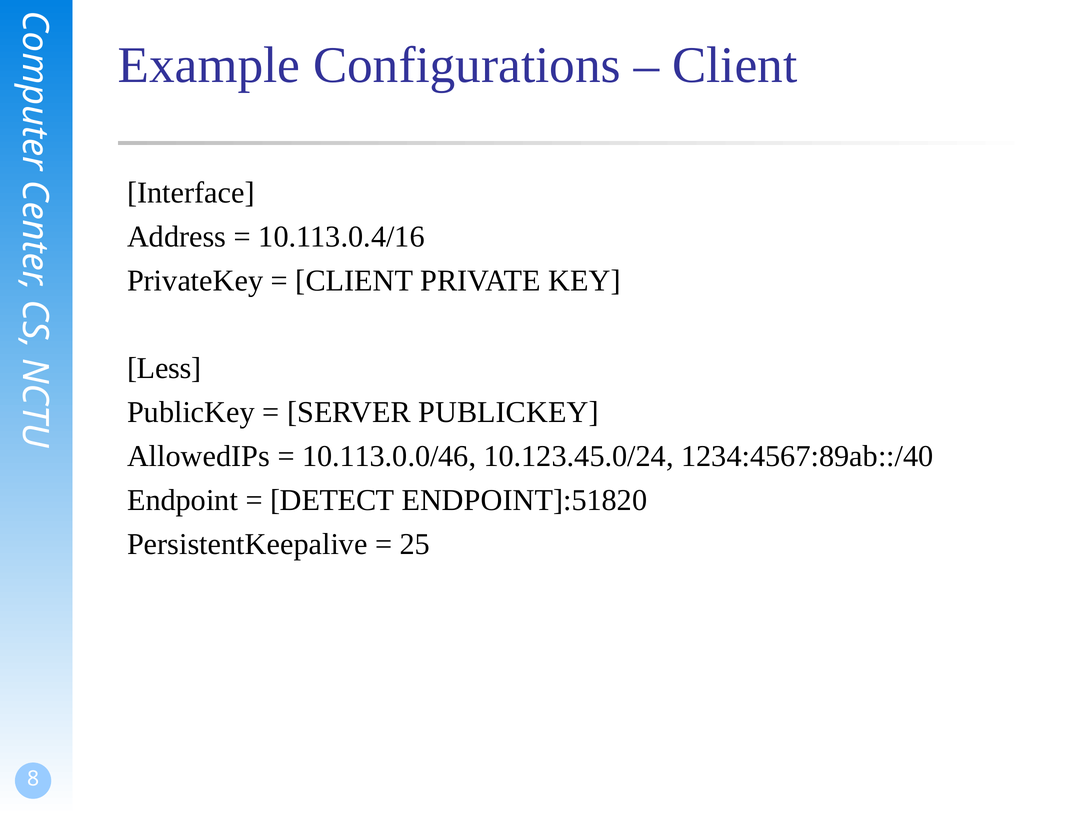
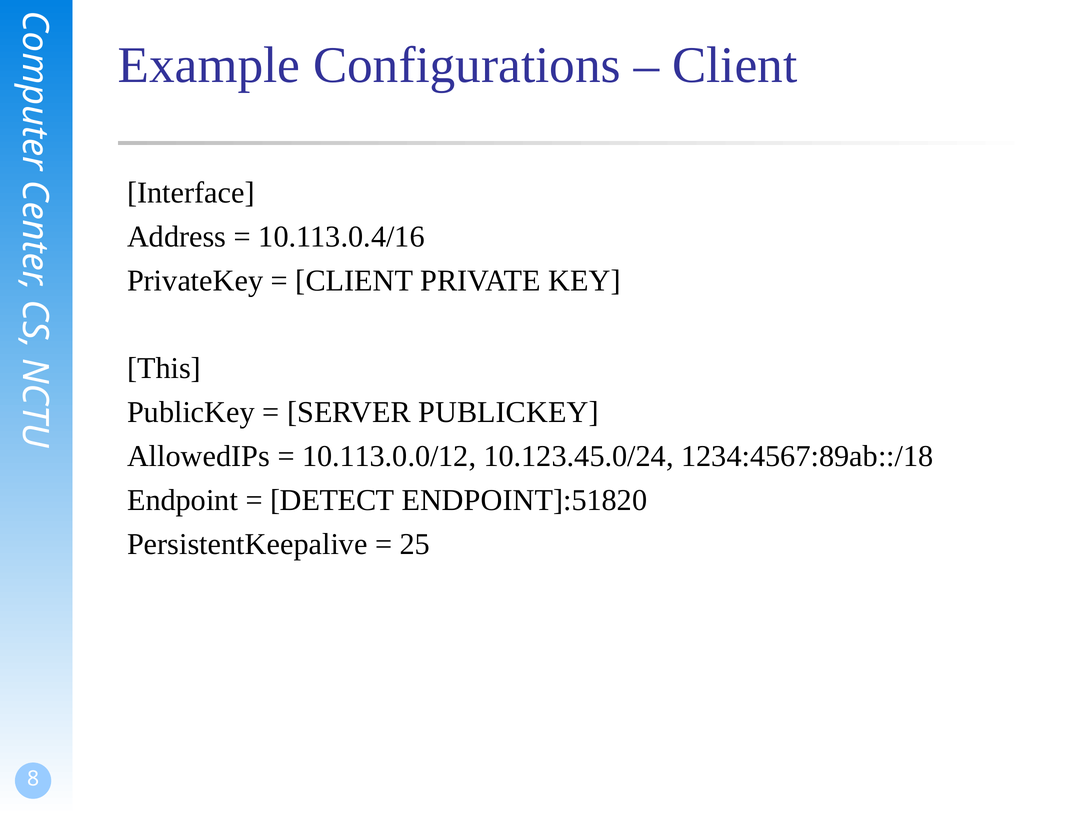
Less: Less -> This
10.113.0.0/46: 10.113.0.0/46 -> 10.113.0.0/12
1234:4567:89ab::/40: 1234:4567:89ab::/40 -> 1234:4567:89ab::/18
